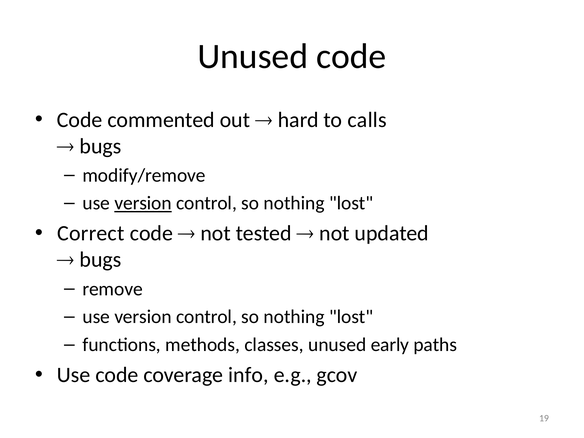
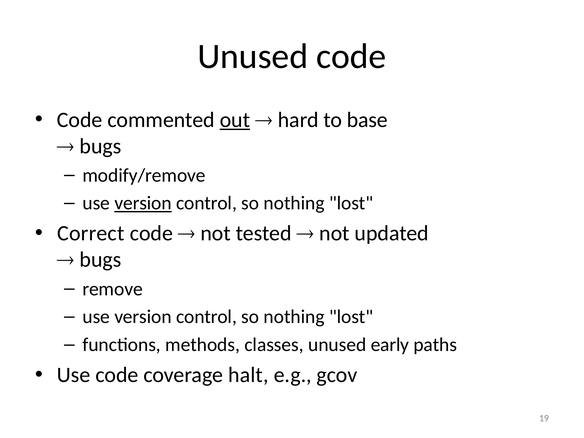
out underline: none -> present
calls: calls -> base
info: info -> halt
